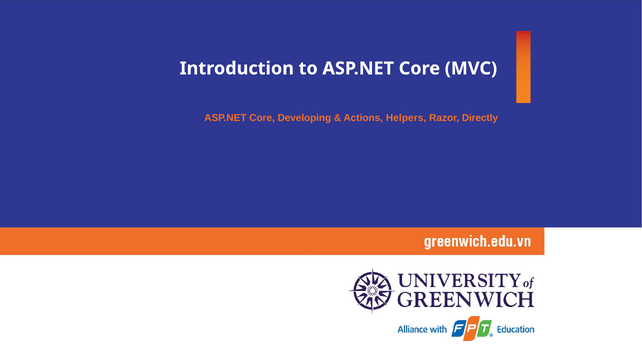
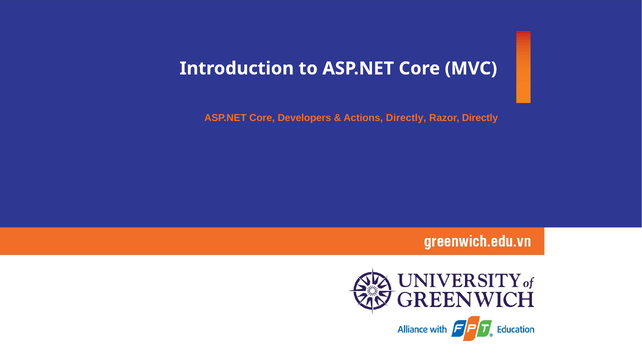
Developing: Developing -> Developers
Actions Helpers: Helpers -> Directly
